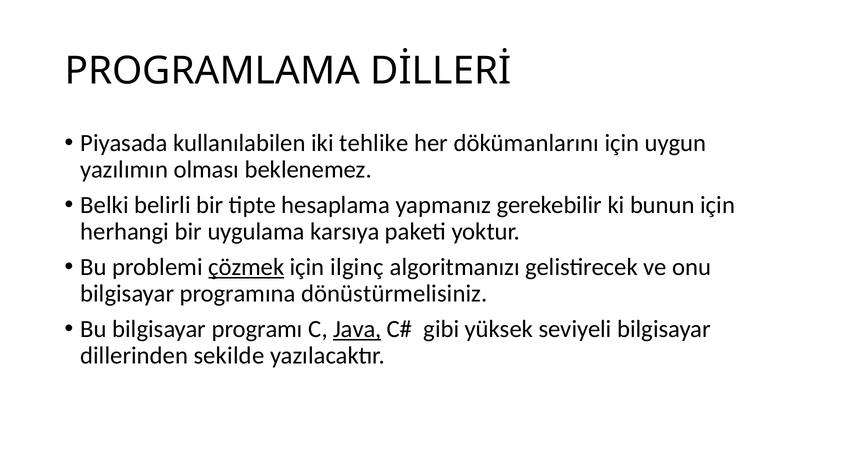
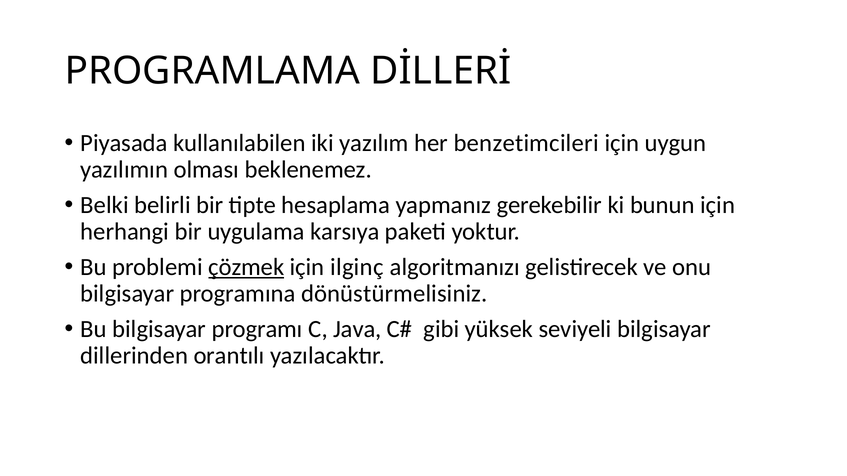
tehlike: tehlike -> yazılım
dökümanlarını: dökümanlarını -> benzetimcileri
Java underline: present -> none
sekilde: sekilde -> orantılı
